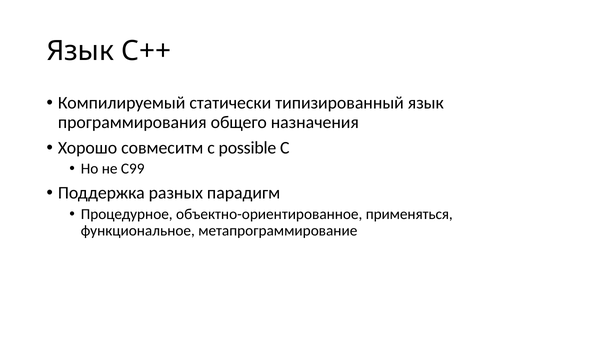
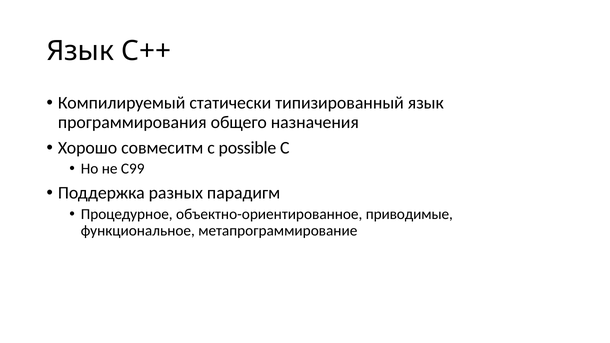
применяться: применяться -> приводимые
